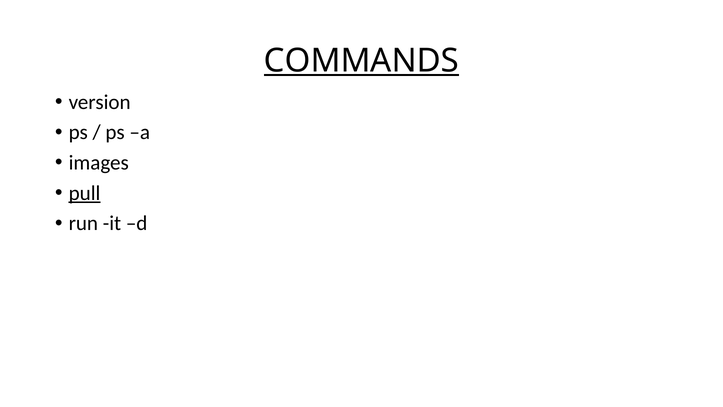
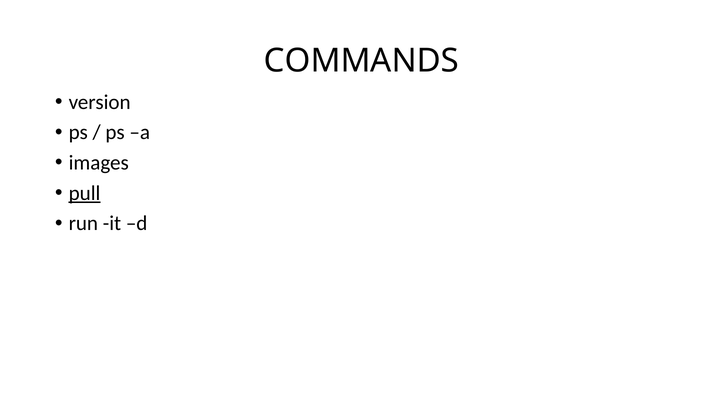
COMMANDS underline: present -> none
